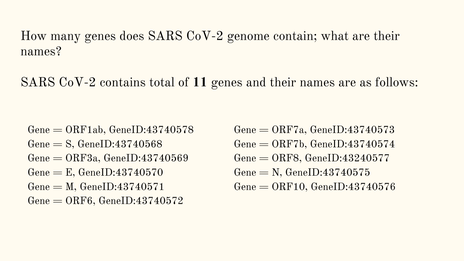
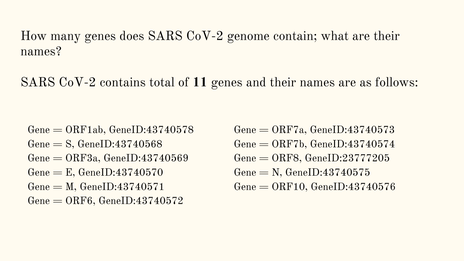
GeneID:43240577: GeneID:43240577 -> GeneID:23777205
